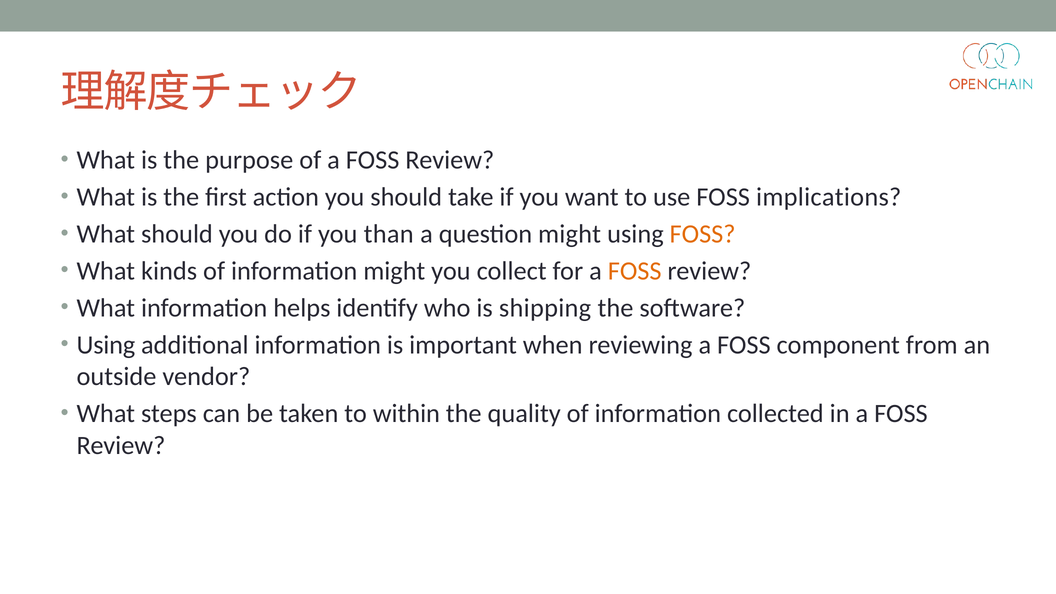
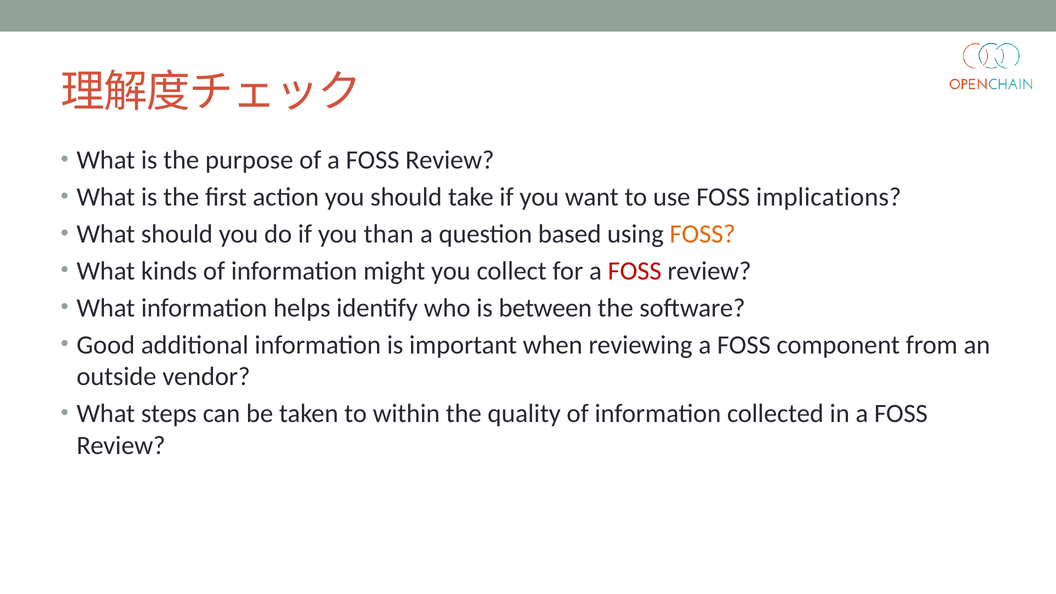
question might: might -> based
FOSS at (635, 271) colour: orange -> red
shipping: shipping -> between
Using at (106, 345): Using -> Good
